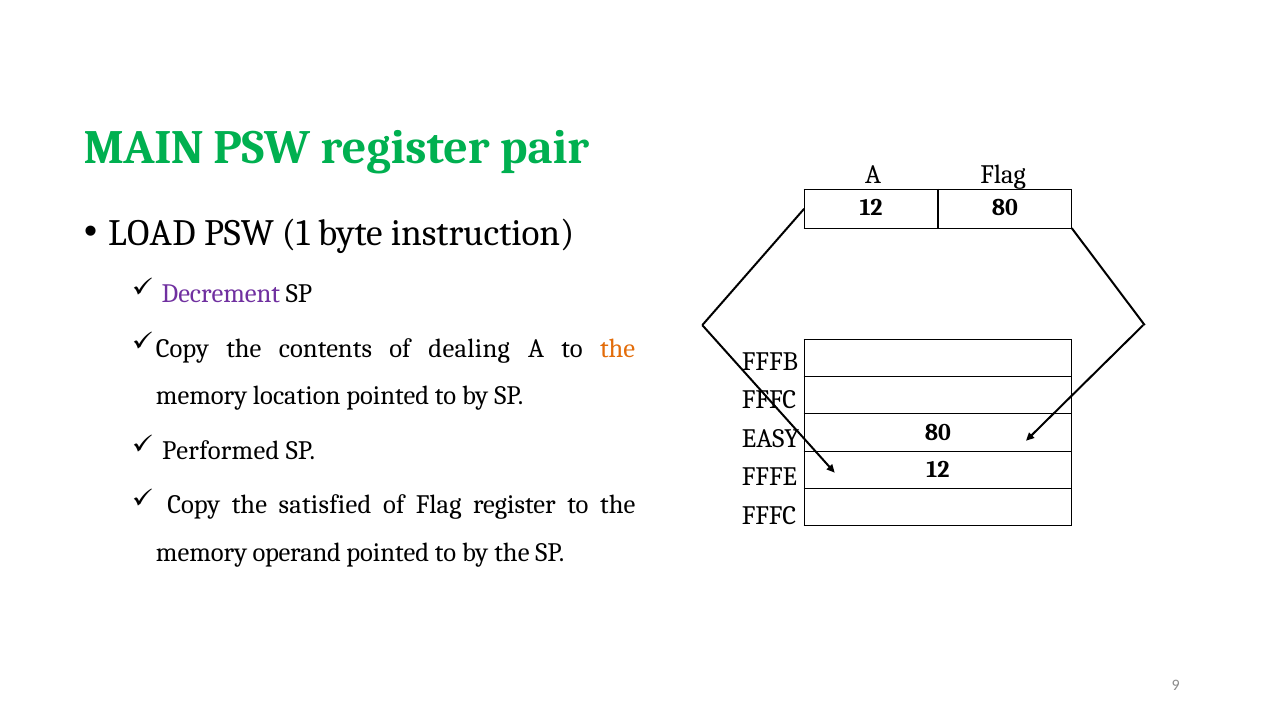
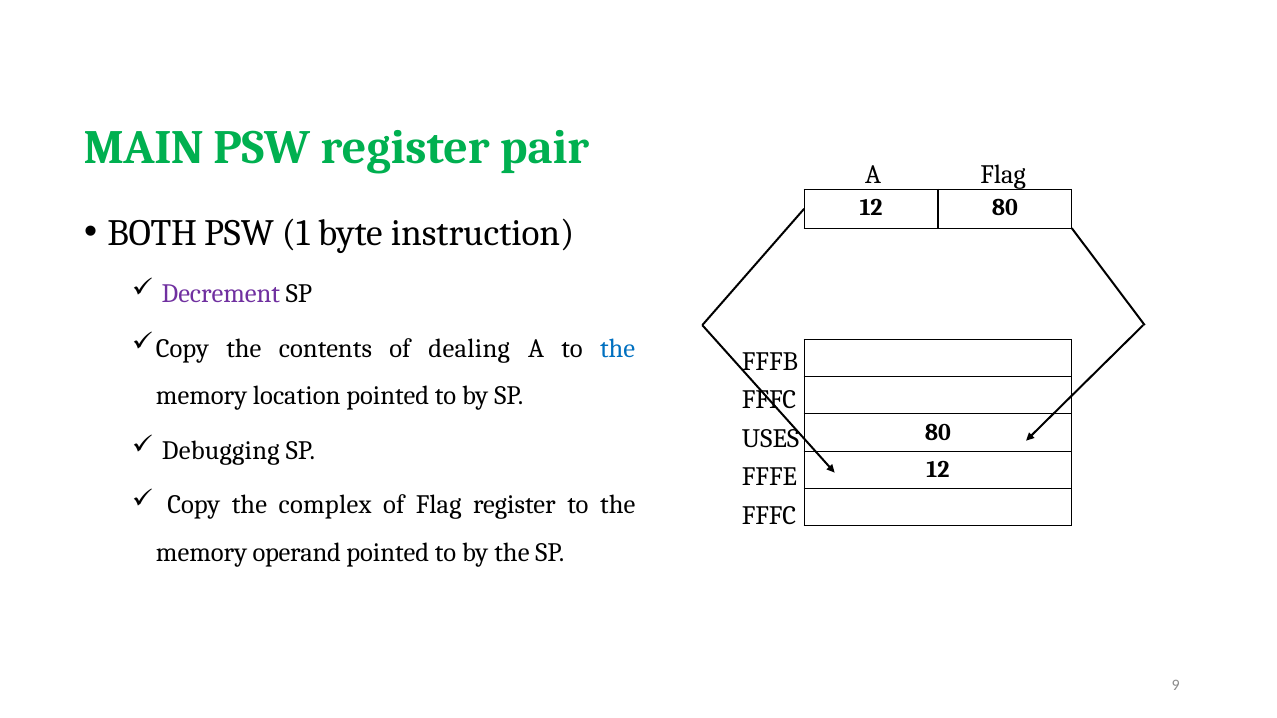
LOAD: LOAD -> BOTH
the at (618, 348) colour: orange -> blue
EASY: EASY -> USES
Performed: Performed -> Debugging
satisfied: satisfied -> complex
